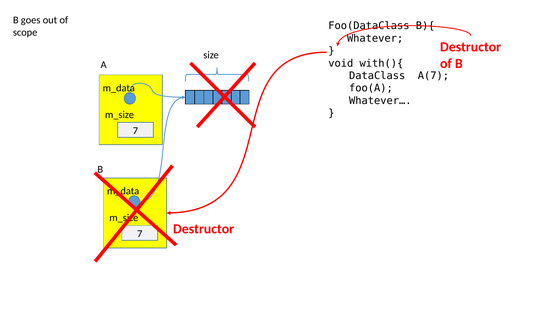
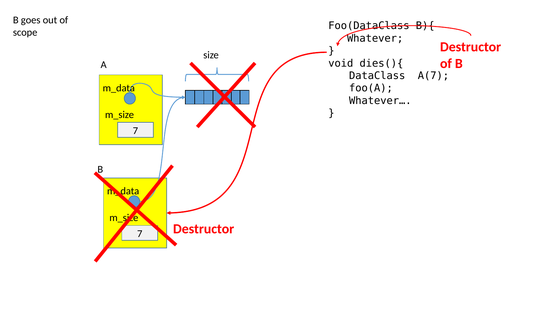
with(){: with(){ -> dies(){
